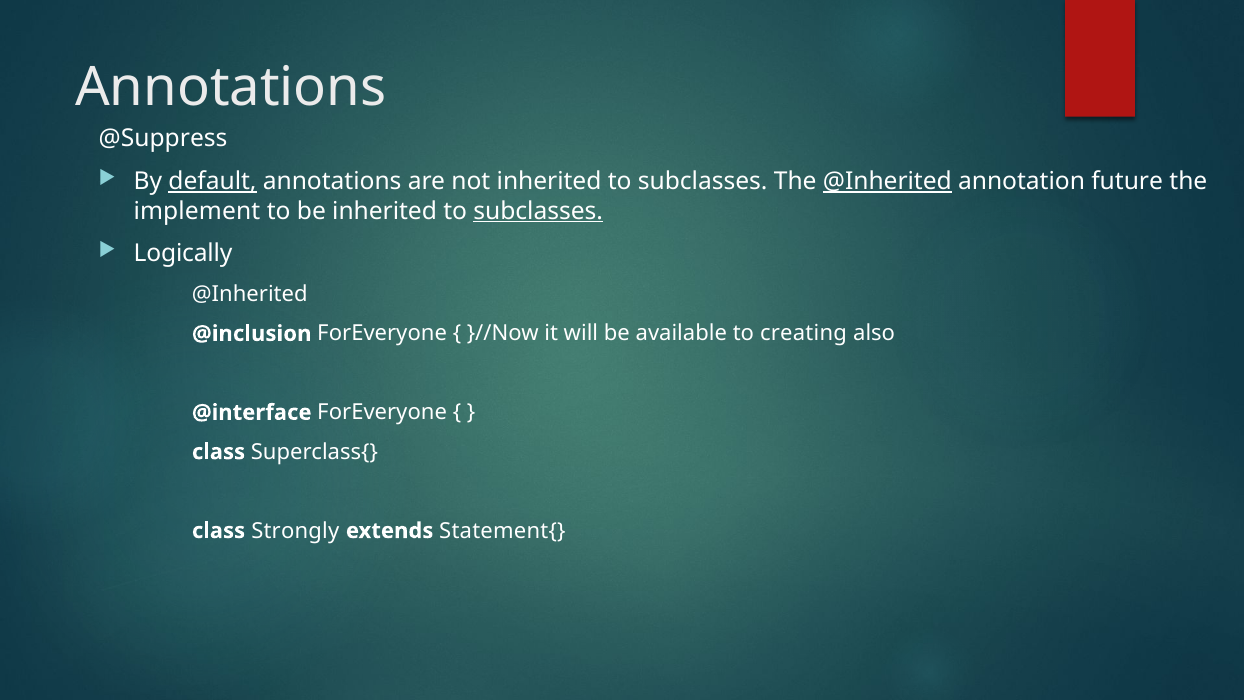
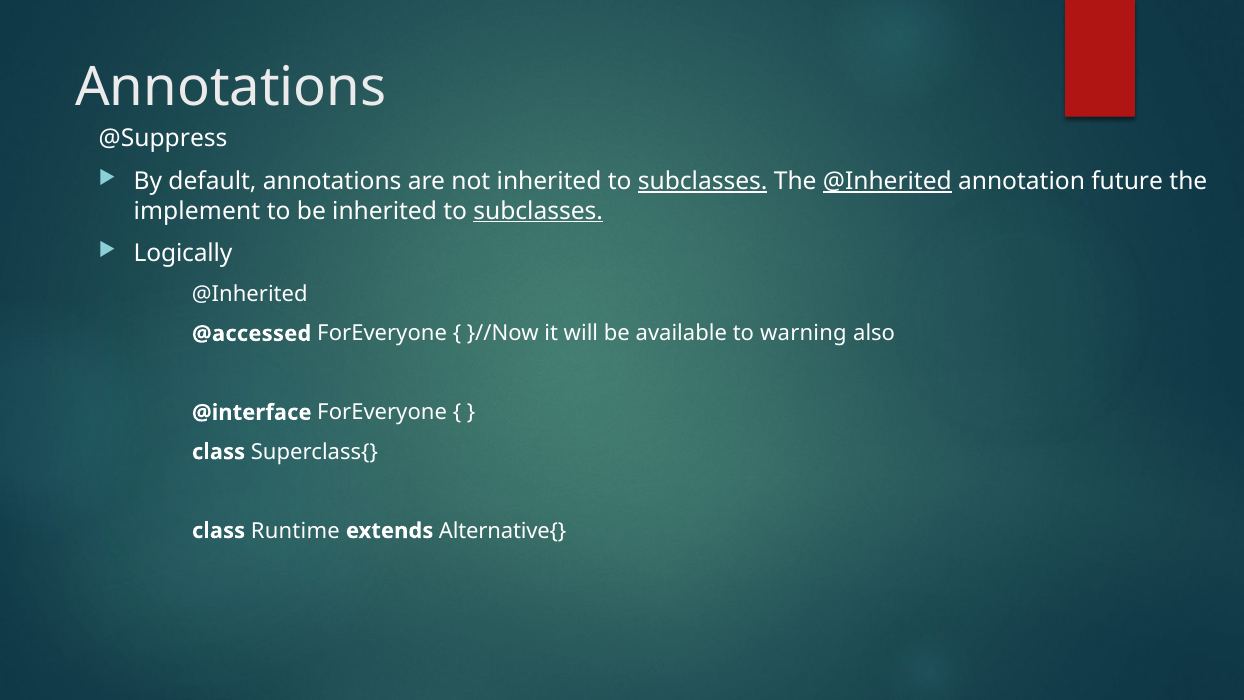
default underline: present -> none
subclasses at (703, 181) underline: none -> present
@inclusion: @inclusion -> @accessed
creating: creating -> warning
Strongly: Strongly -> Runtime
Statement{: Statement{ -> Alternative{
